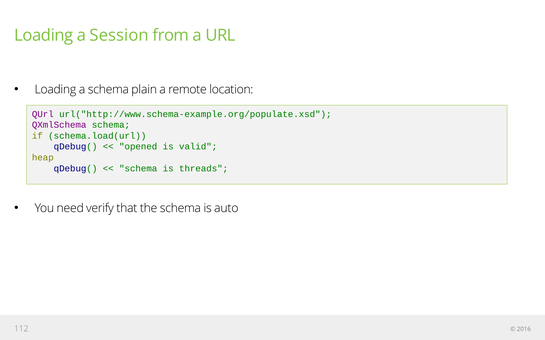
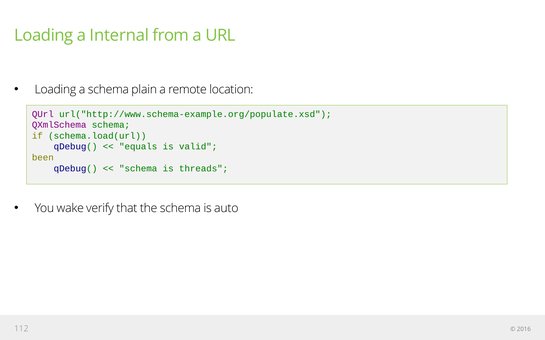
Session: Session -> Internal
opened: opened -> equals
heap: heap -> been
need: need -> wake
